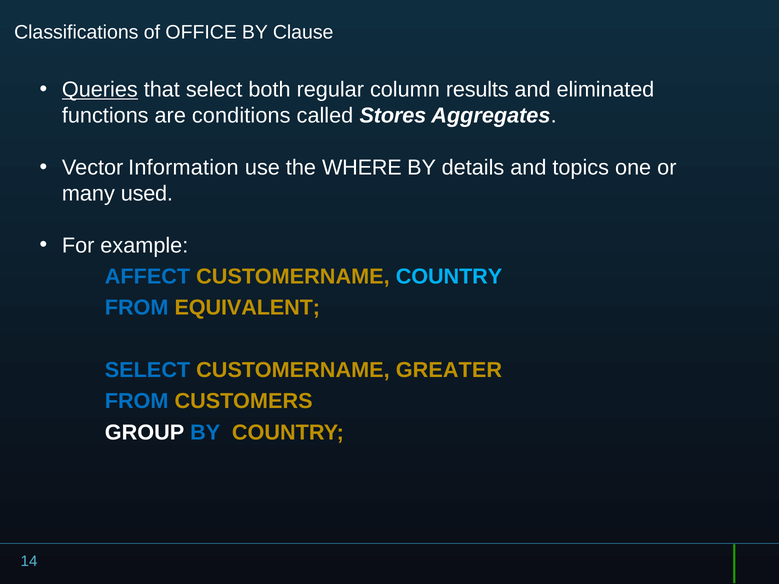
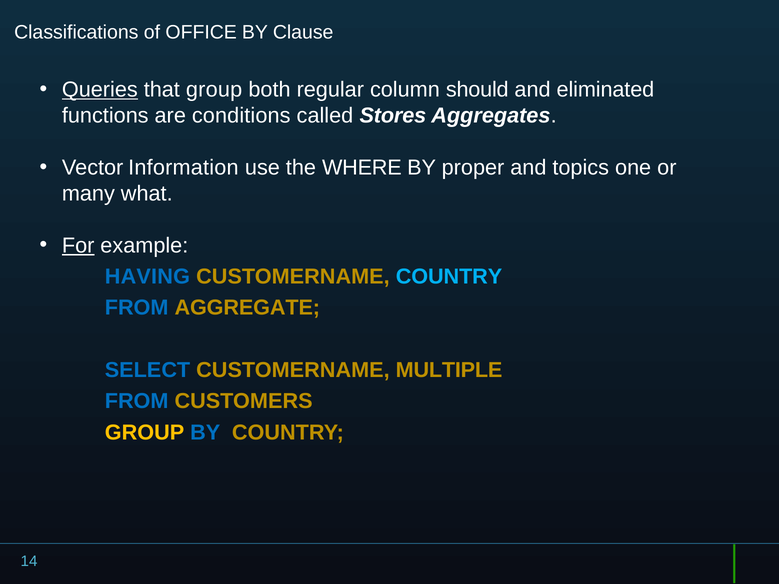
that select: select -> group
results: results -> should
details: details -> proper
used: used -> what
For underline: none -> present
AFFECT: AFFECT -> HAVING
EQUIVALENT: EQUIVALENT -> AGGREGATE
GREATER: GREATER -> MULTIPLE
GROUP at (145, 433) colour: white -> yellow
